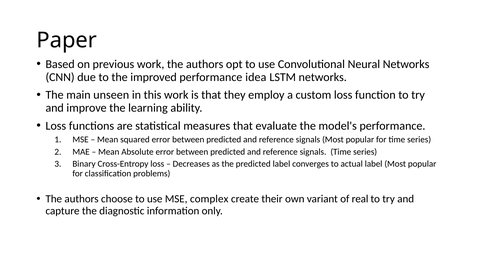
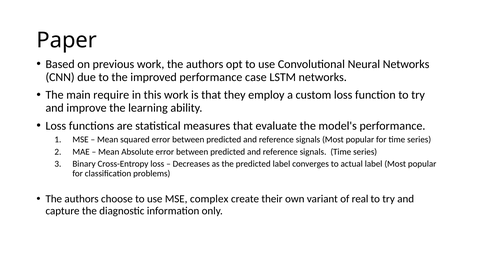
idea: idea -> case
unseen: unseen -> require
